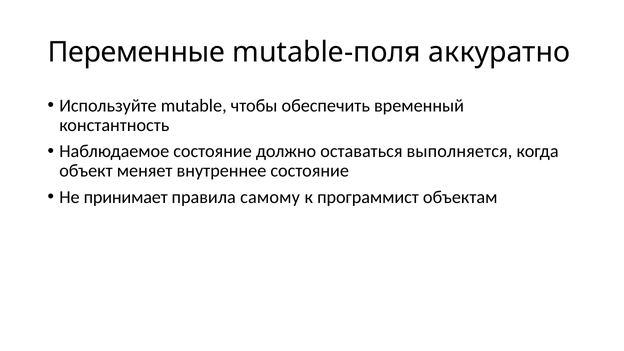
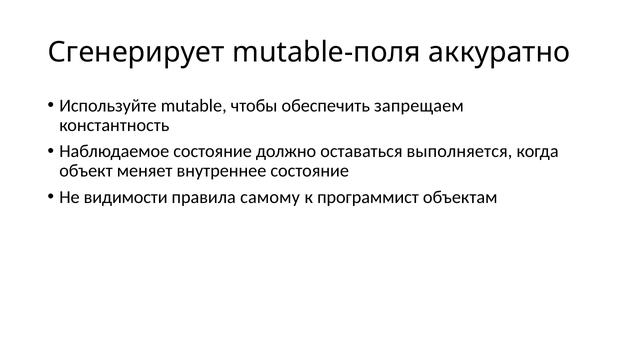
Переменные: Переменные -> Сгенерирует
временный: временный -> запрещаем
принимает: принимает -> видимости
